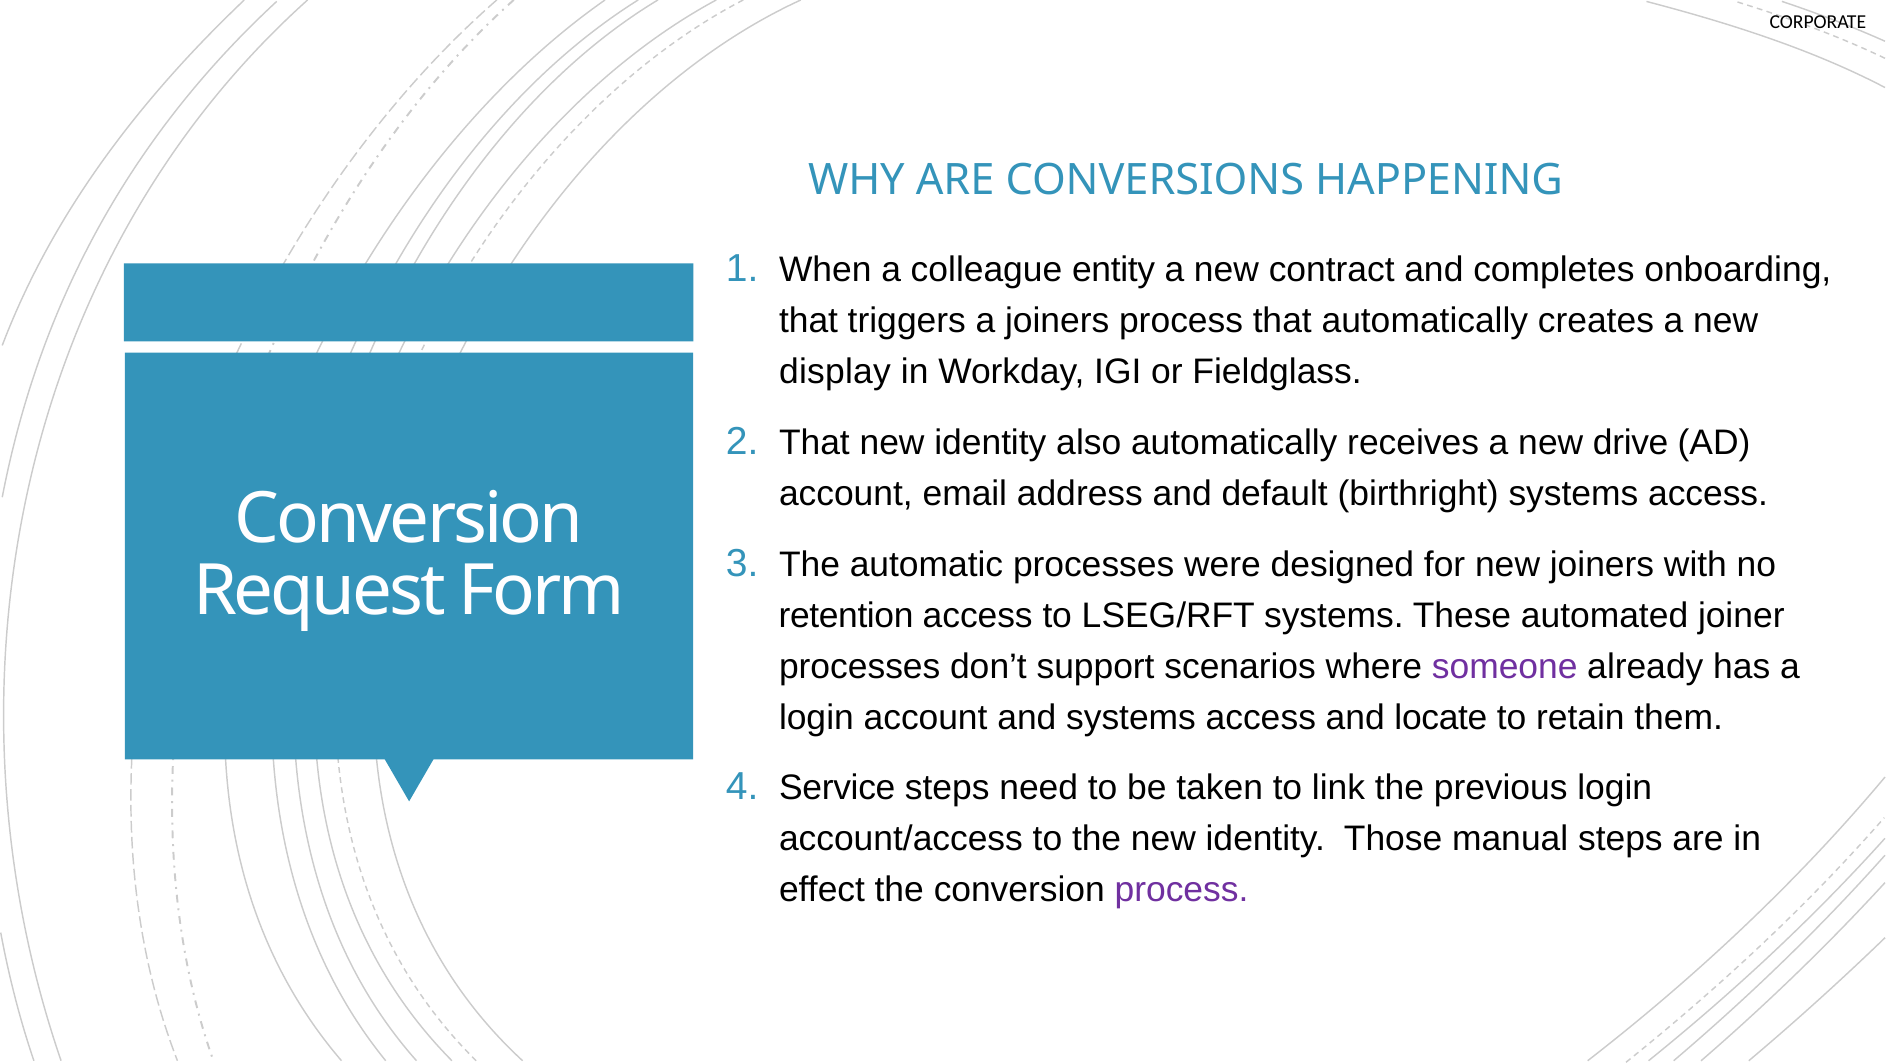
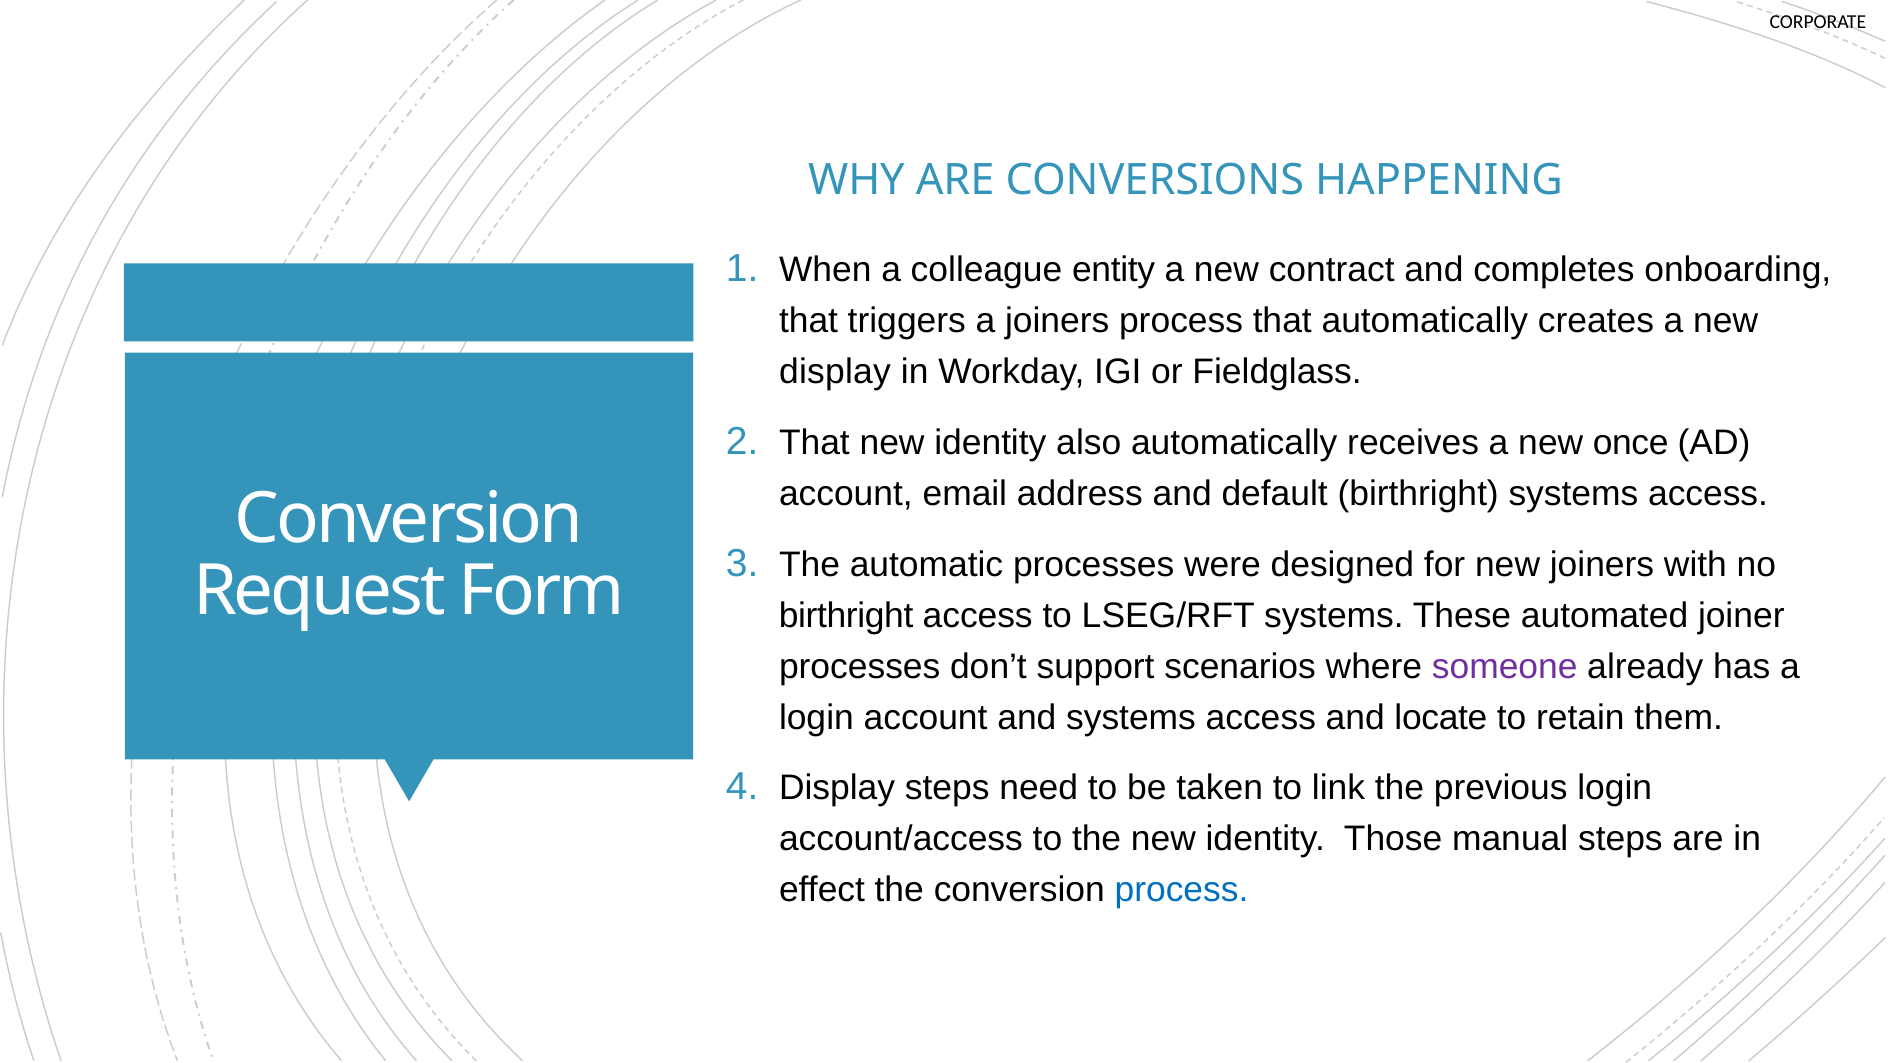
drive: drive -> once
retention at (846, 615): retention -> birthright
Service at (837, 788): Service -> Display
process at (1182, 890) colour: purple -> blue
